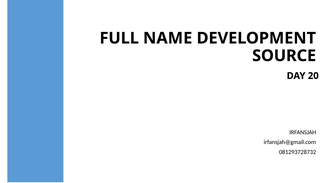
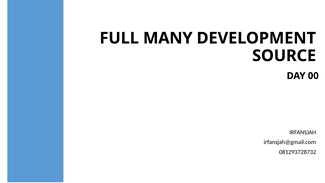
NAME: NAME -> MANY
20: 20 -> 00
